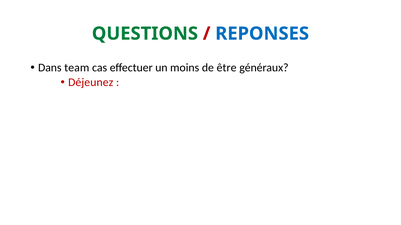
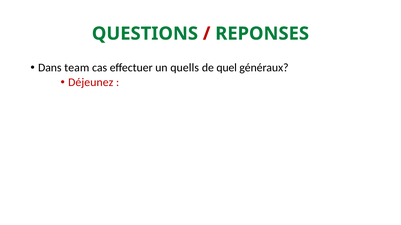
REPONSES colour: blue -> green
moins: moins -> quells
être: être -> quel
